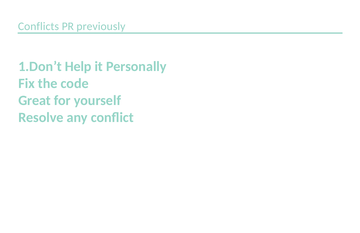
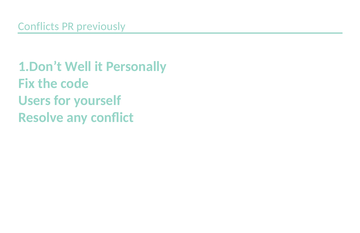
Help: Help -> Well
Great: Great -> Users
